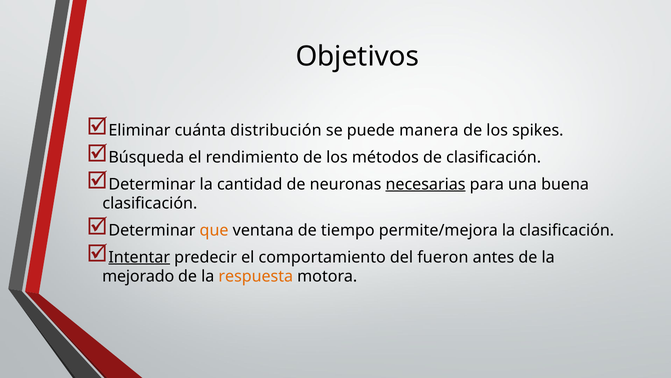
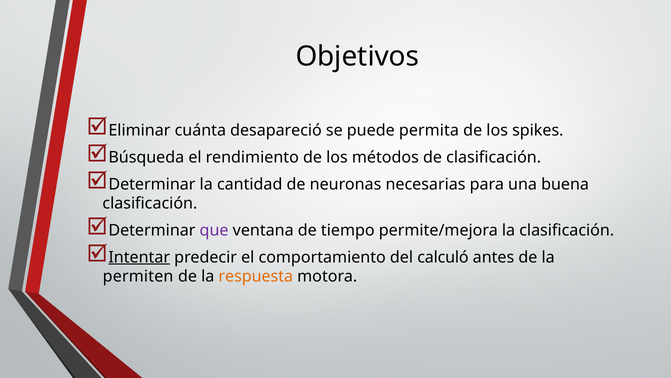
distribución: distribución -> desapareció
manera: manera -> permita
necesarias underline: present -> none
que colour: orange -> purple
fueron: fueron -> calculó
mejorado: mejorado -> permiten
